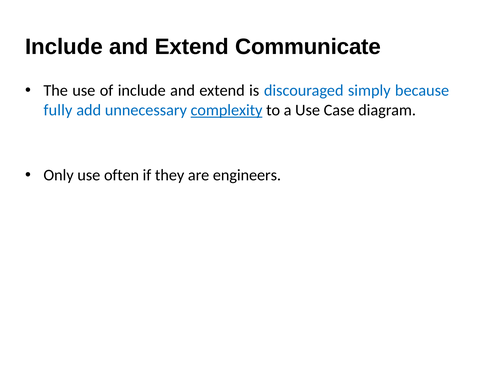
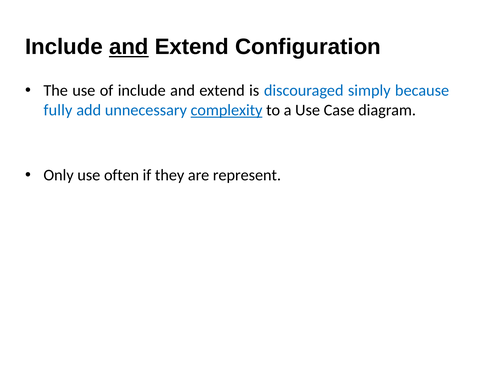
and at (129, 47) underline: none -> present
Communicate: Communicate -> Configuration
engineers: engineers -> represent
